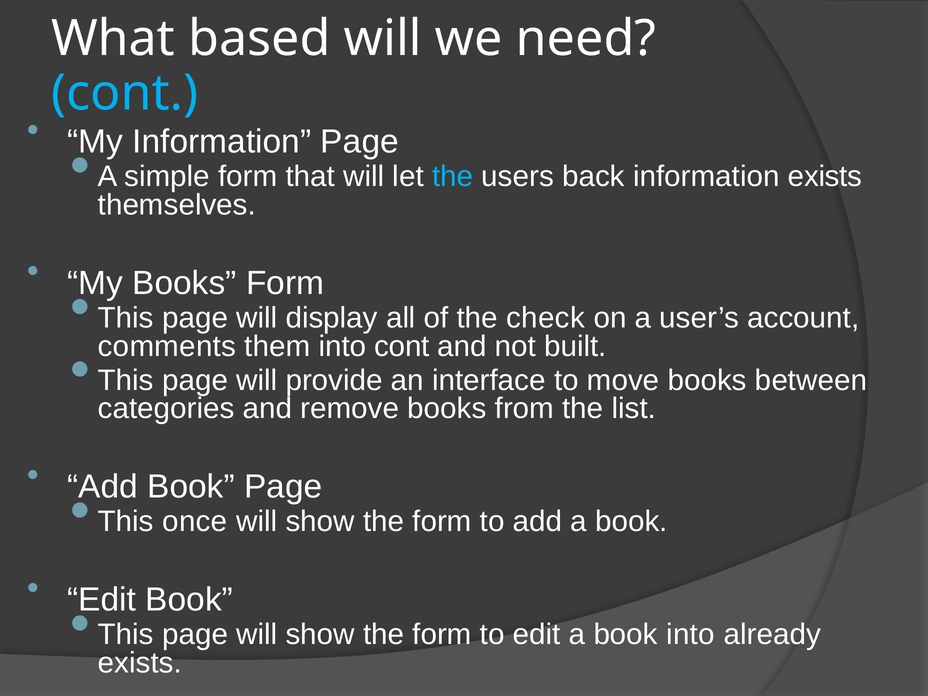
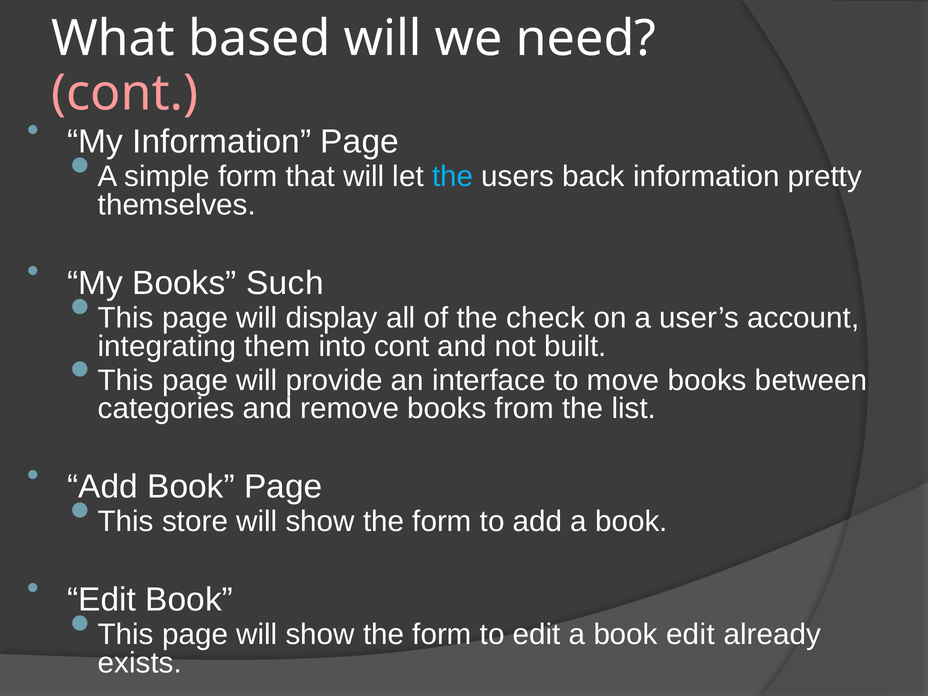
cont at (125, 93) colour: light blue -> pink
information exists: exists -> pretty
Books Form: Form -> Such
comments: comments -> integrating
once: once -> store
book into: into -> edit
